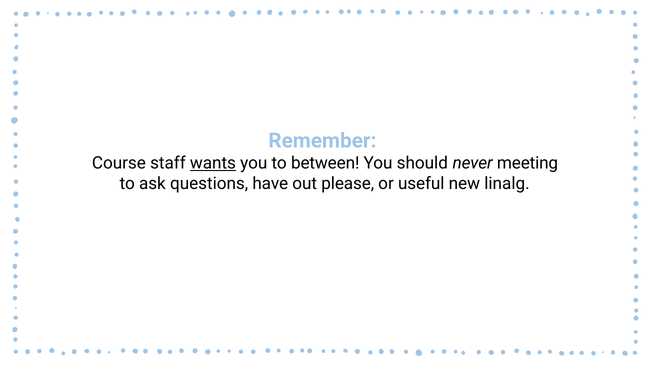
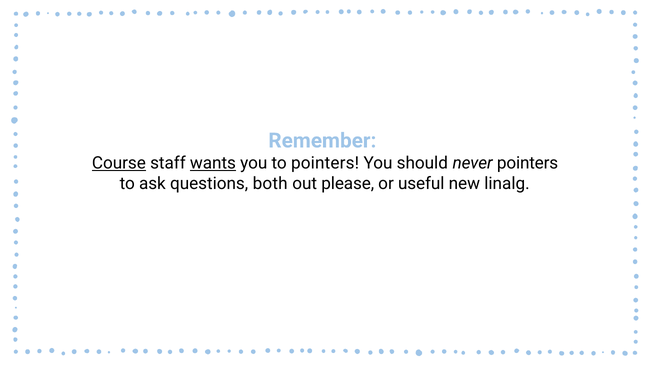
Course underline: none -> present
to between: between -> pointers
never meeting: meeting -> pointers
have: have -> both
